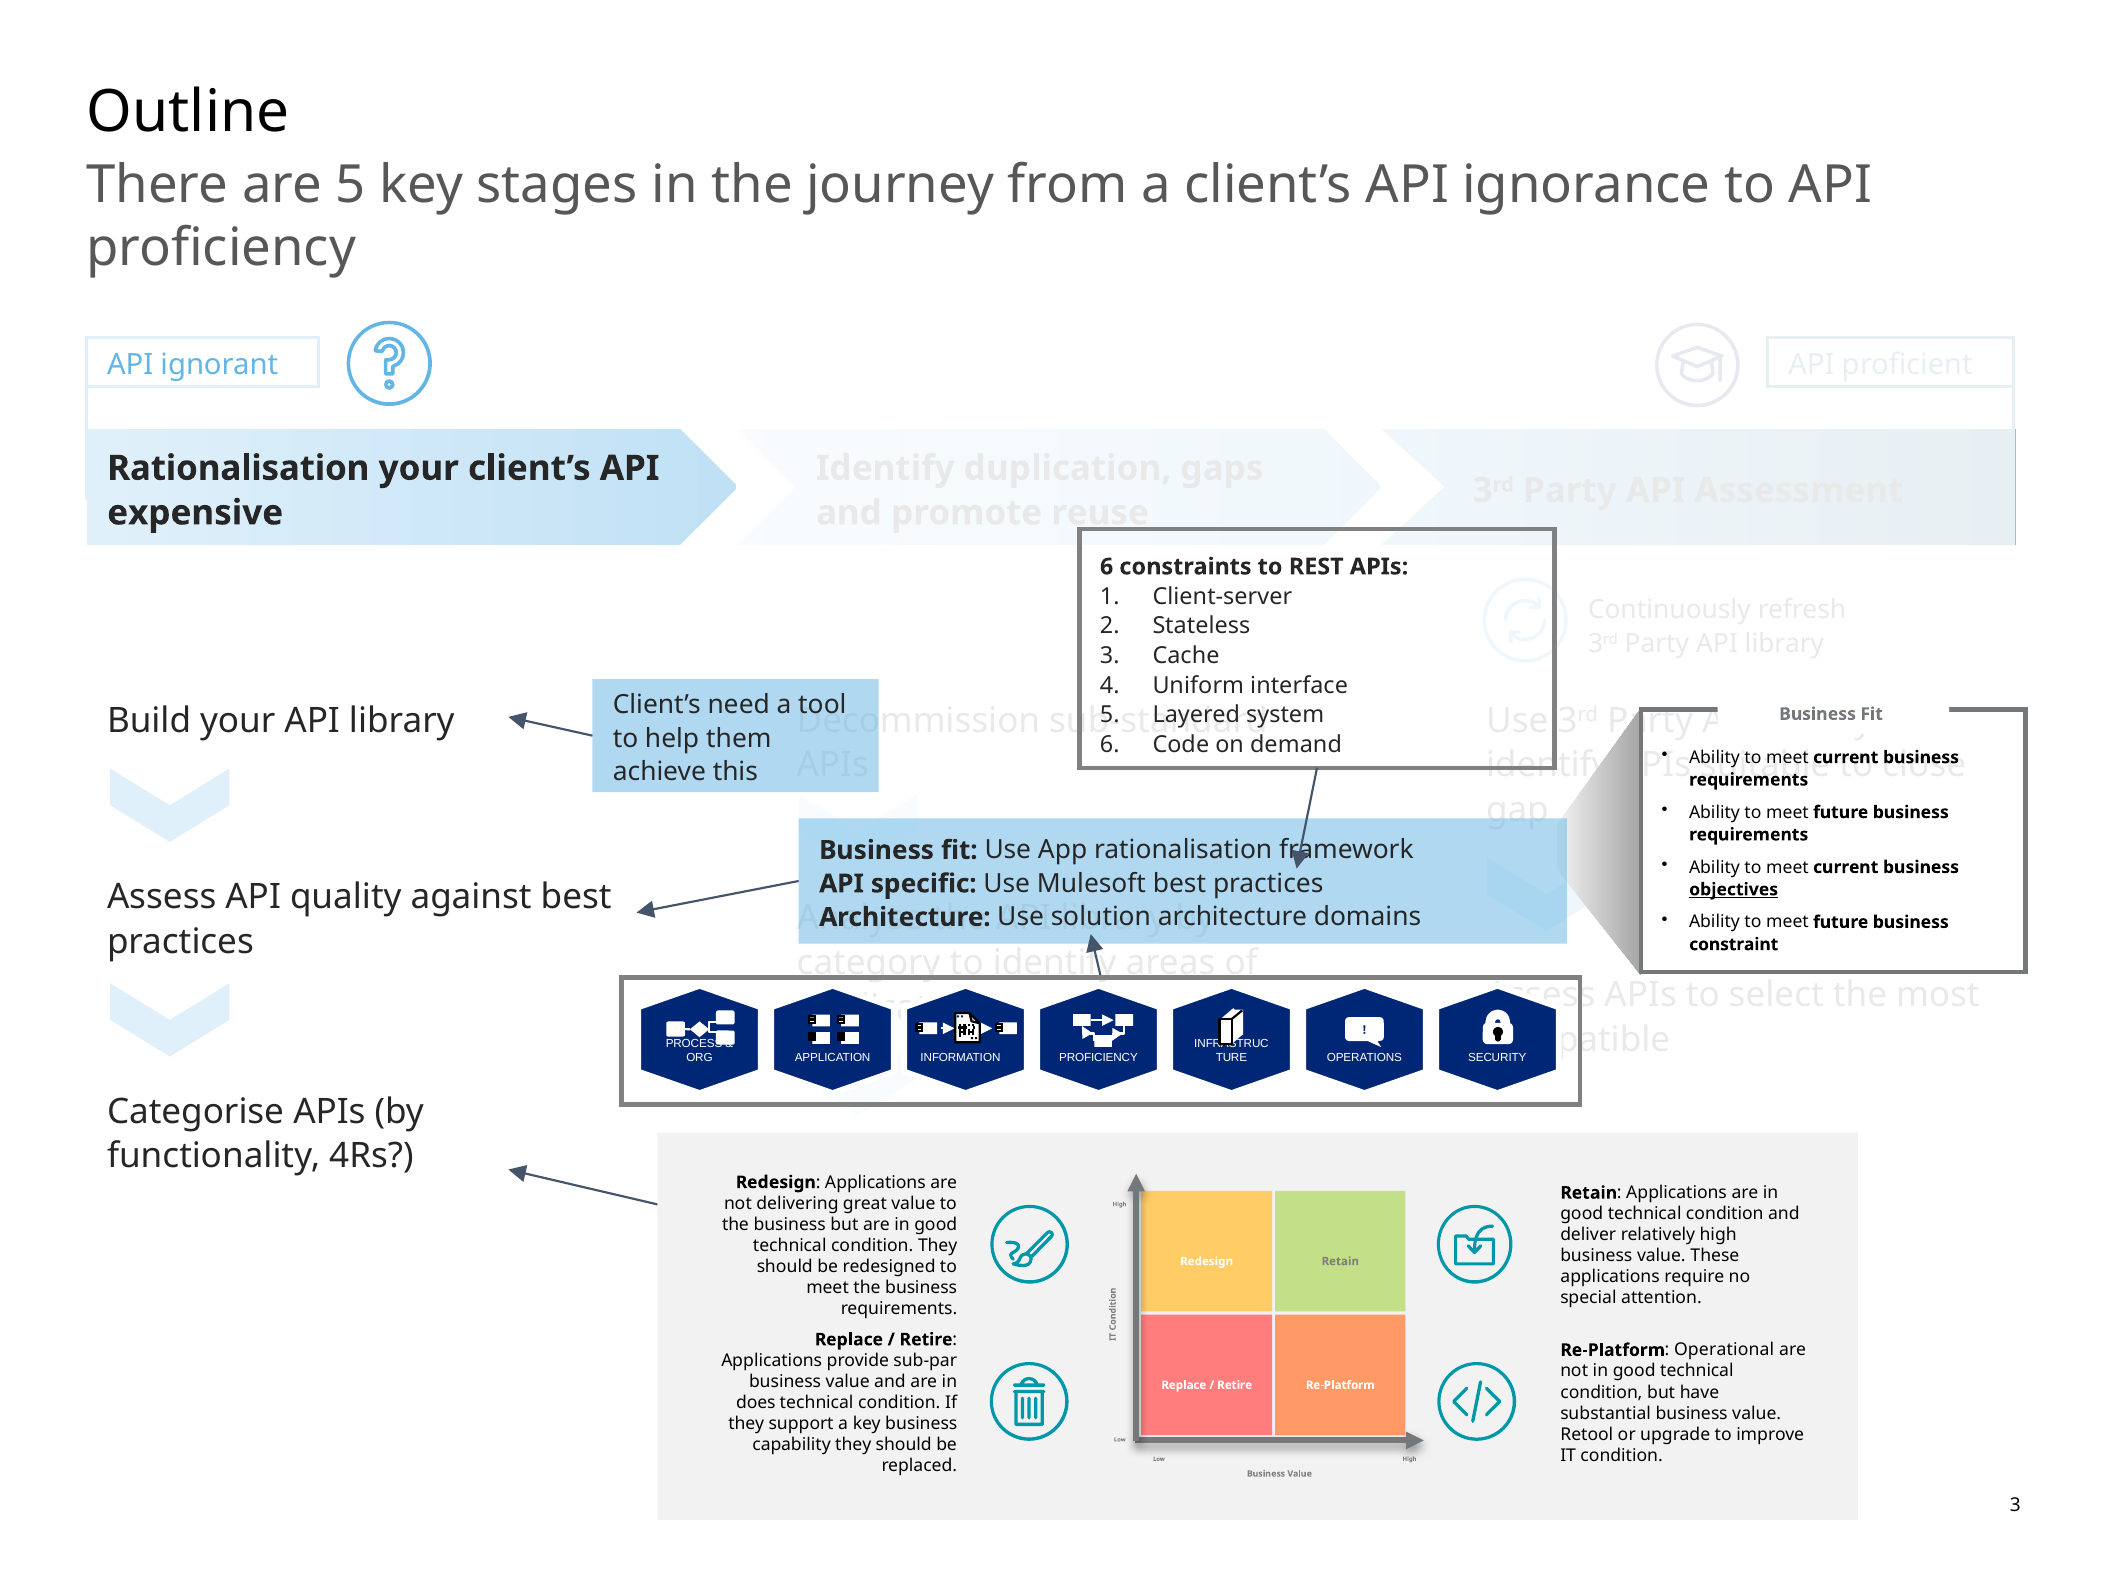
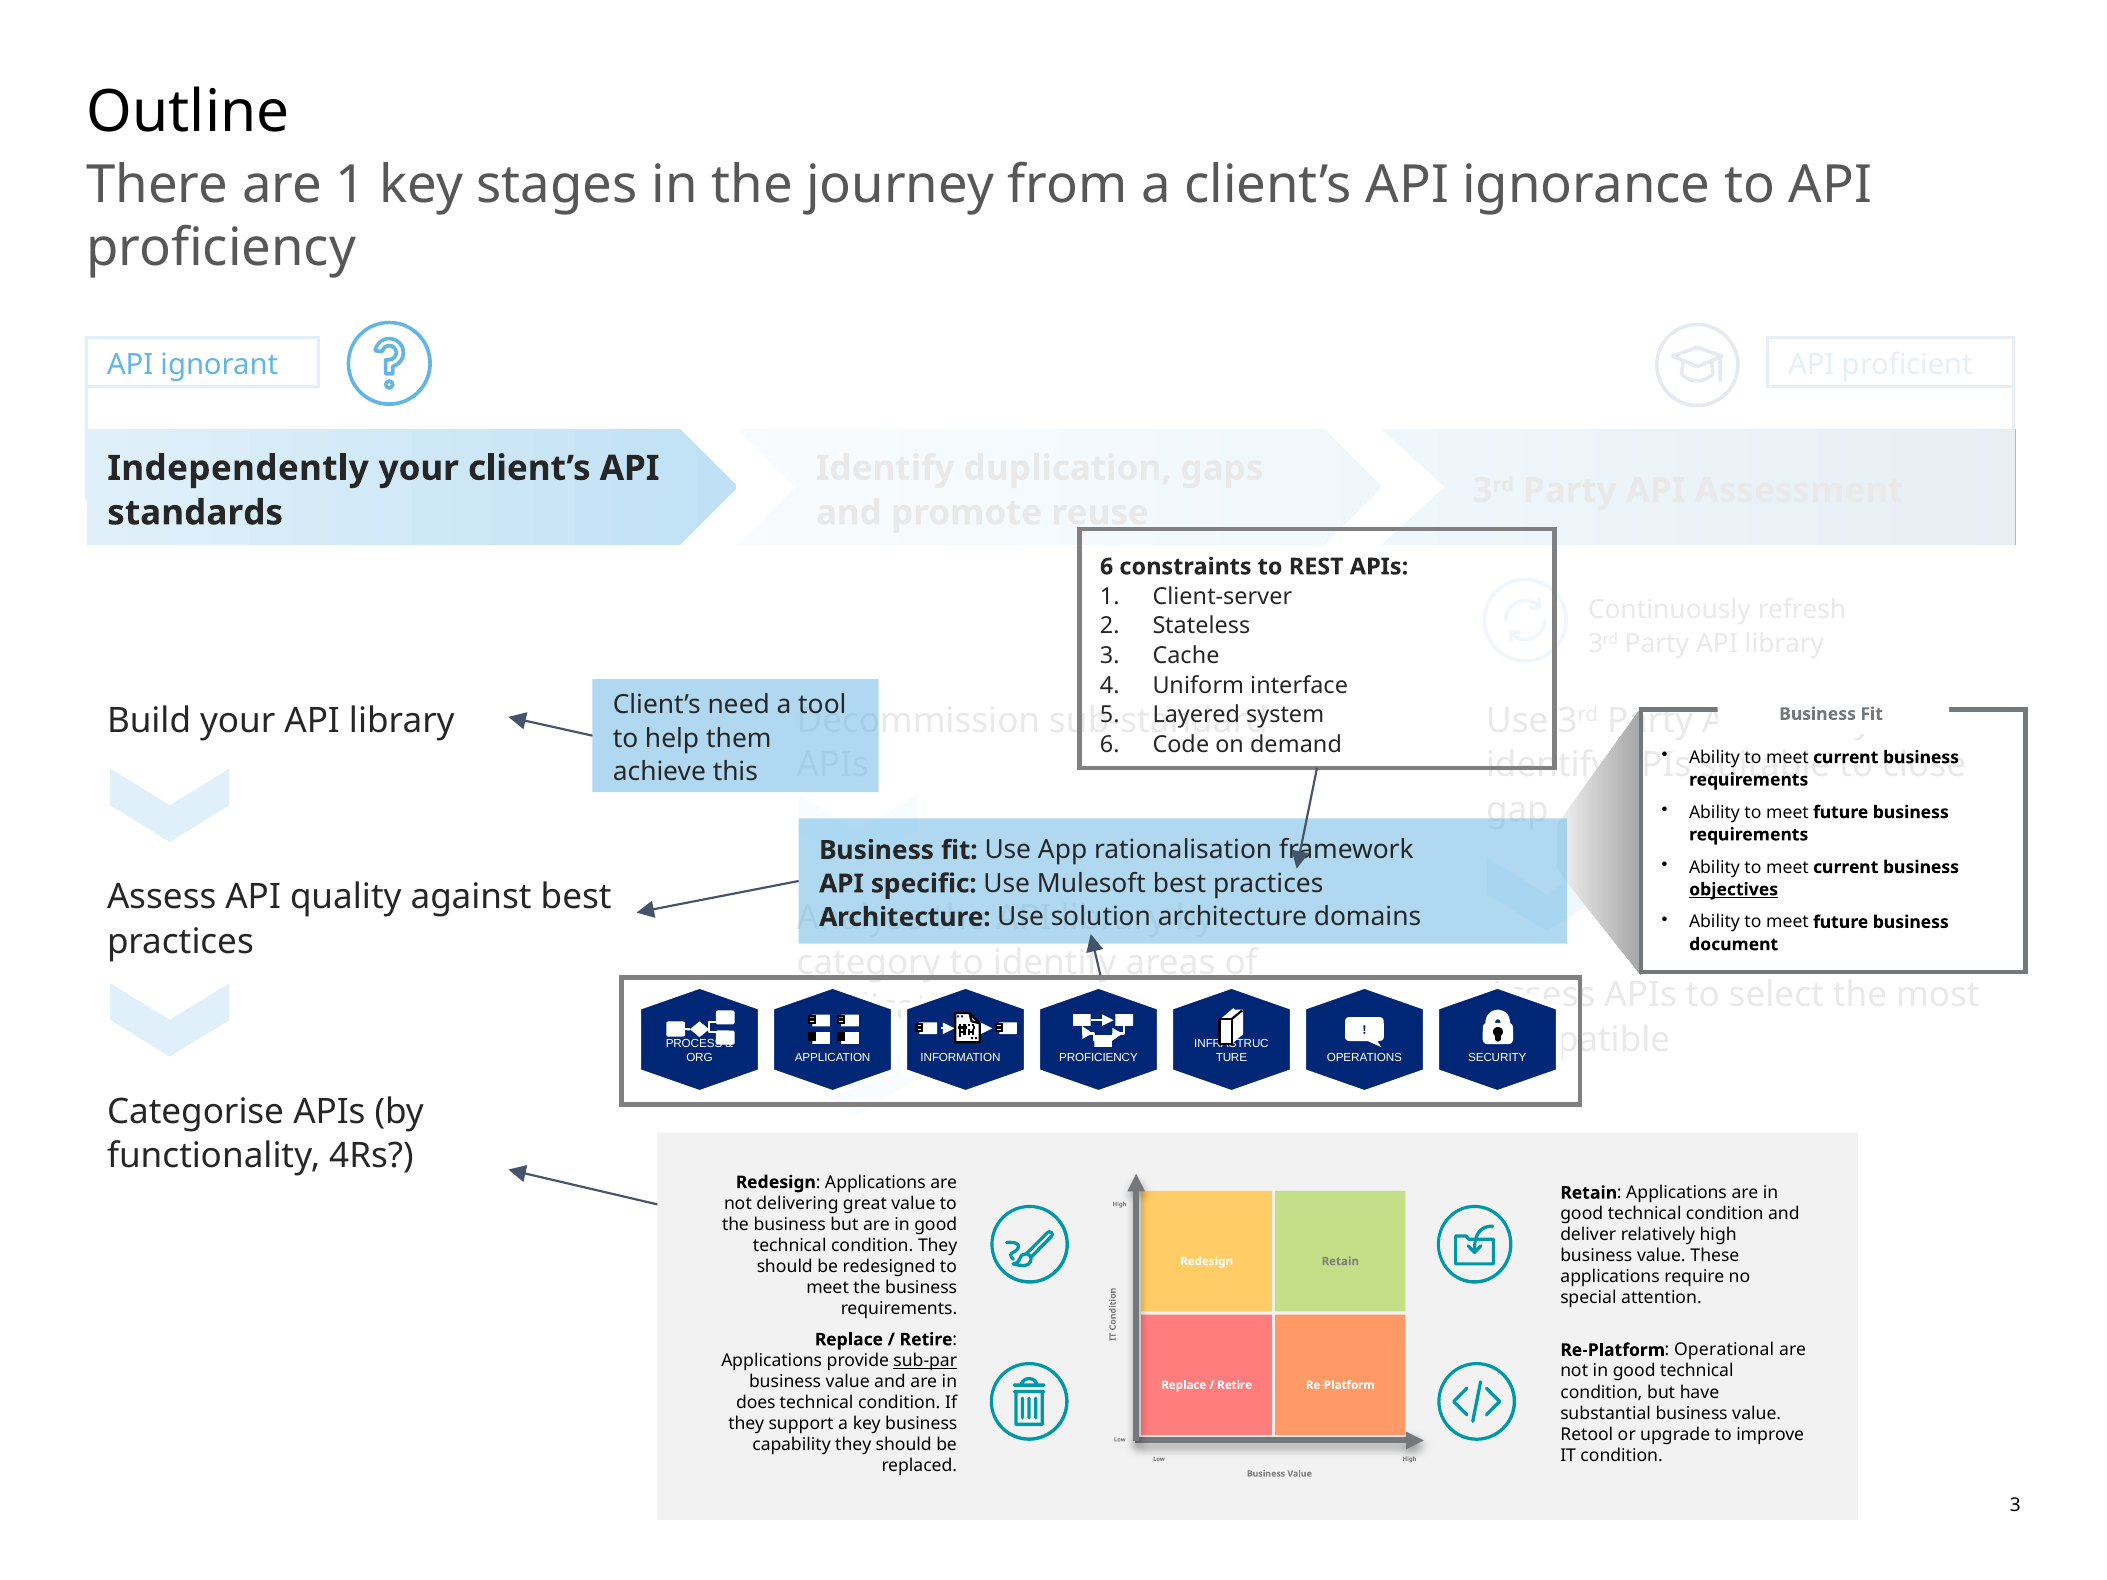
are 5: 5 -> 1
Rationalisation at (238, 468): Rationalisation -> Independently
expensive: expensive -> standards
constraint: constraint -> document
sub-par underline: none -> present
